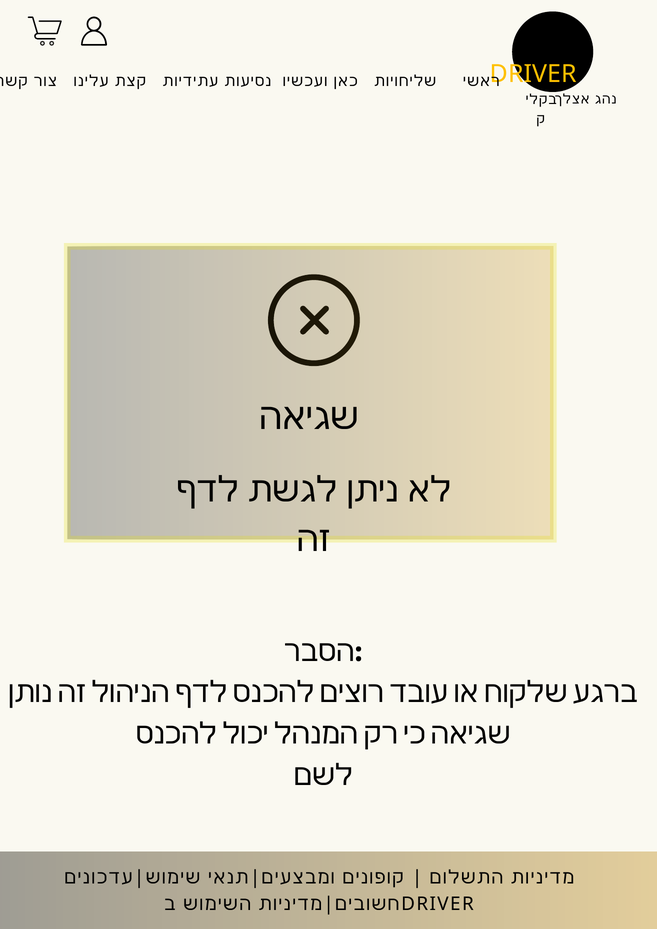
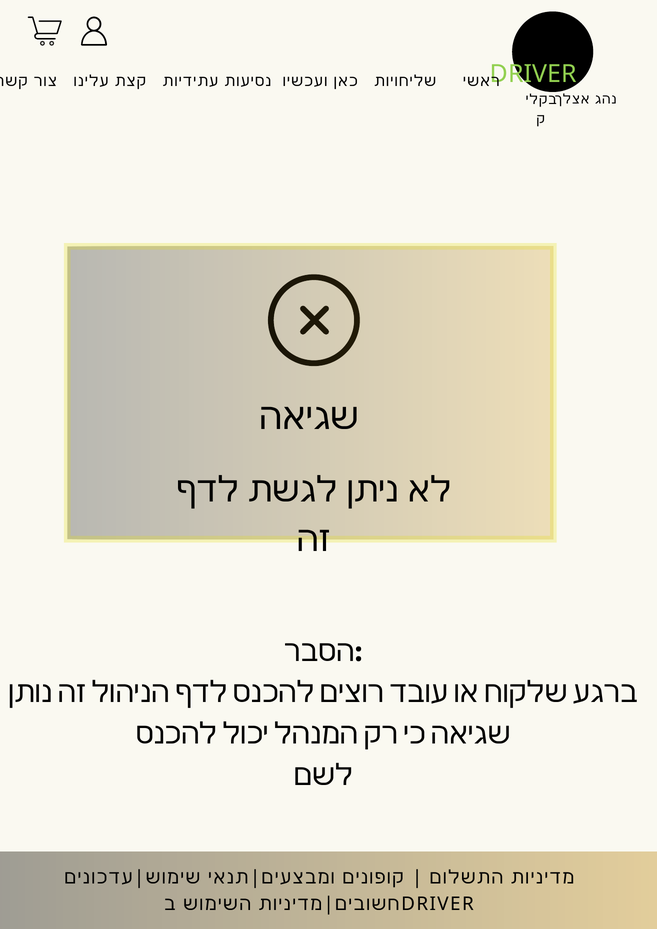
DRIVER colour: yellow -> light green
